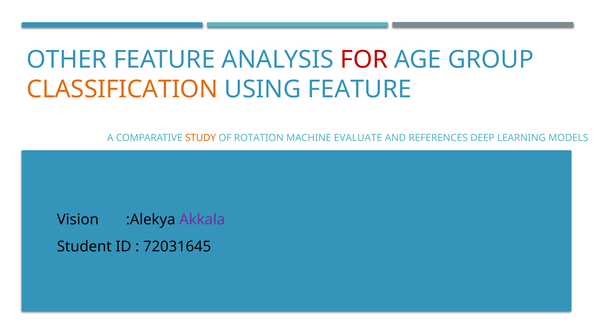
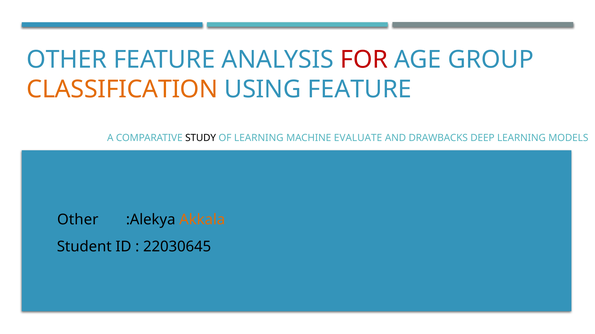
STUDY colour: orange -> black
OF ROTATION: ROTATION -> LEARNING
REFERENCES: REFERENCES -> DRAWBACKS
Vision at (78, 220): Vision -> Other
Akkala colour: purple -> orange
72031645: 72031645 -> 22030645
